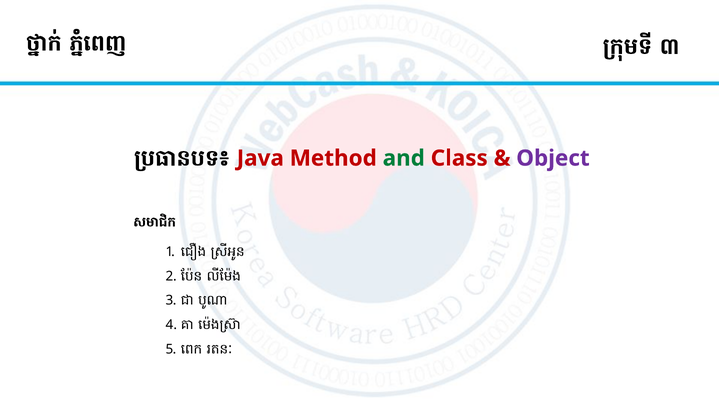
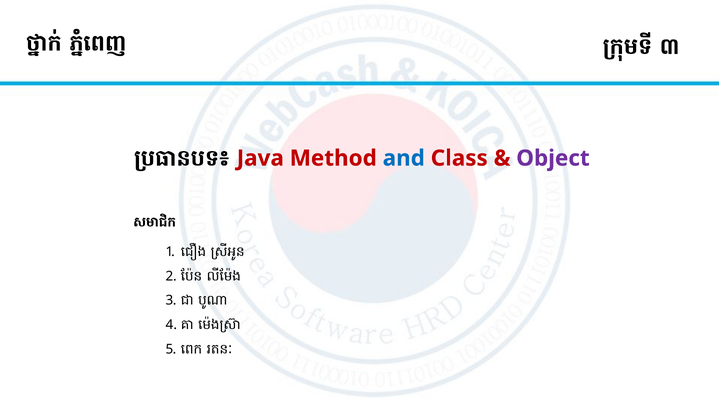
and colour: green -> blue
